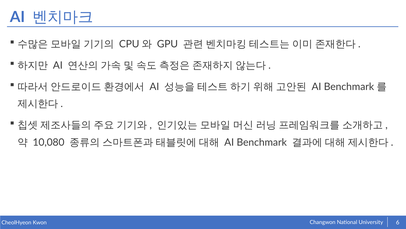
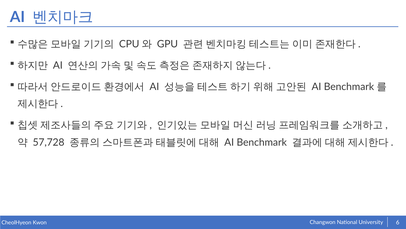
10,080: 10,080 -> 57,728
